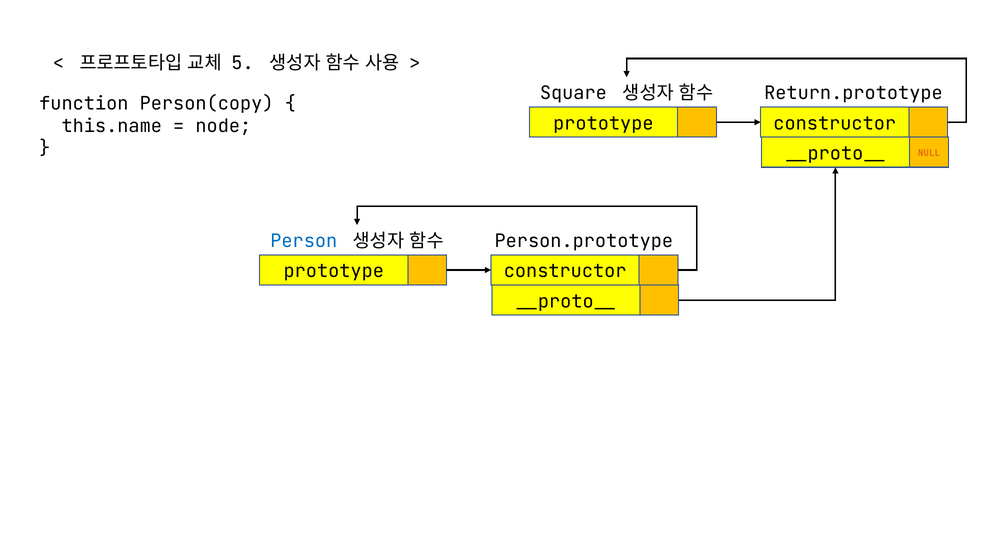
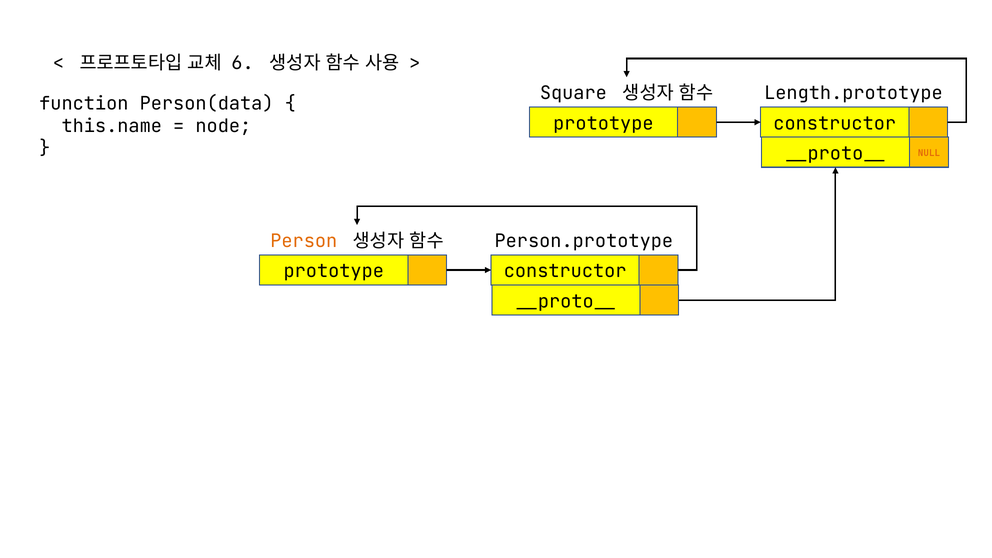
5: 5 -> 6
Return.prototype: Return.prototype -> Length.prototype
Person(copy: Person(copy -> Person(data
Person colour: blue -> orange
